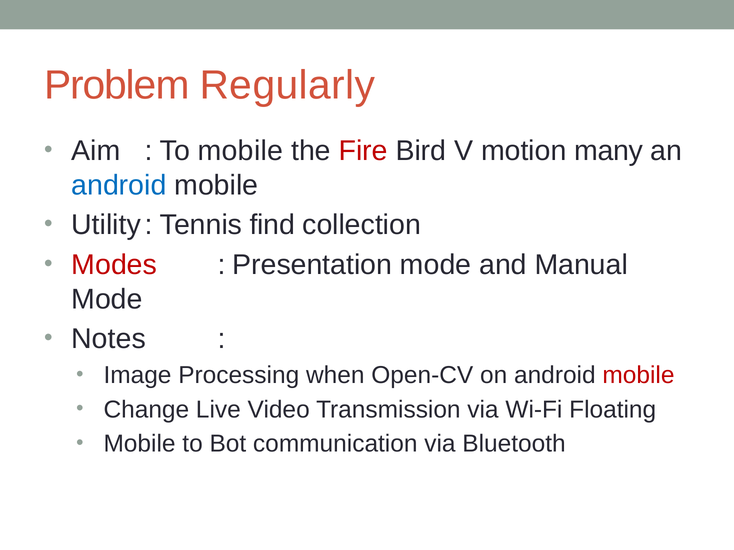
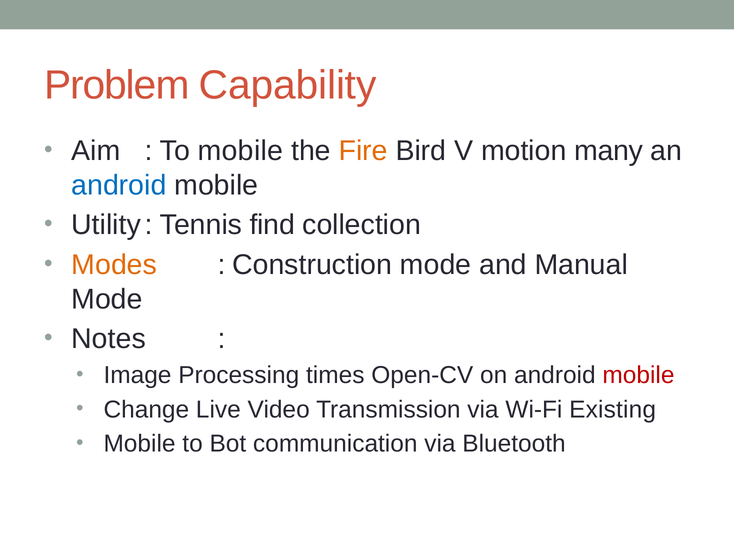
Regularly: Regularly -> Capability
Fire colour: red -> orange
Modes colour: red -> orange
Presentation: Presentation -> Construction
when: when -> times
Floating: Floating -> Existing
